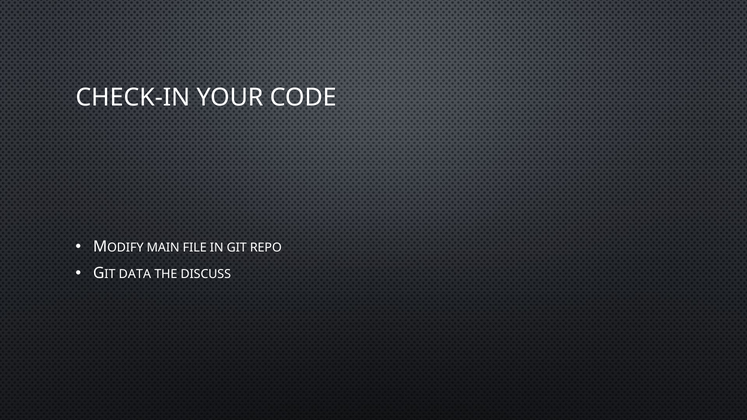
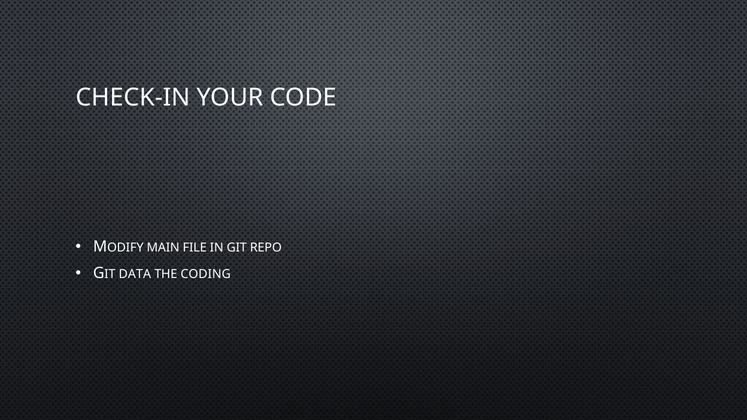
DISCUSS: DISCUSS -> CODING
